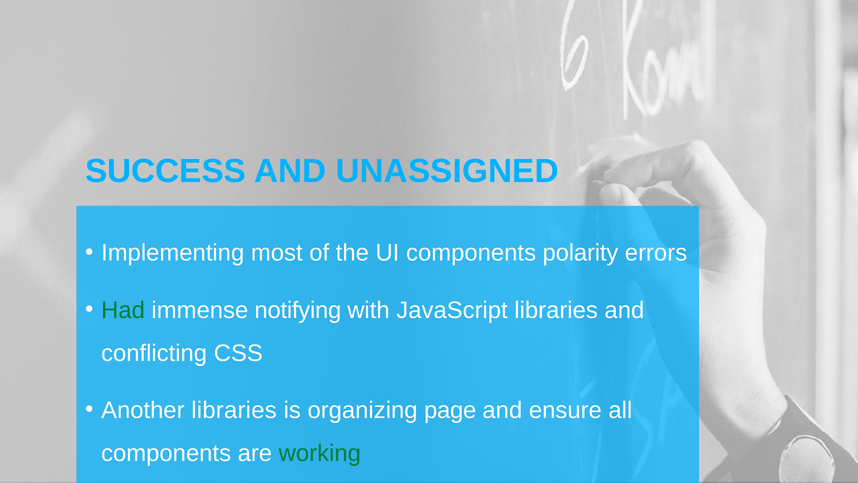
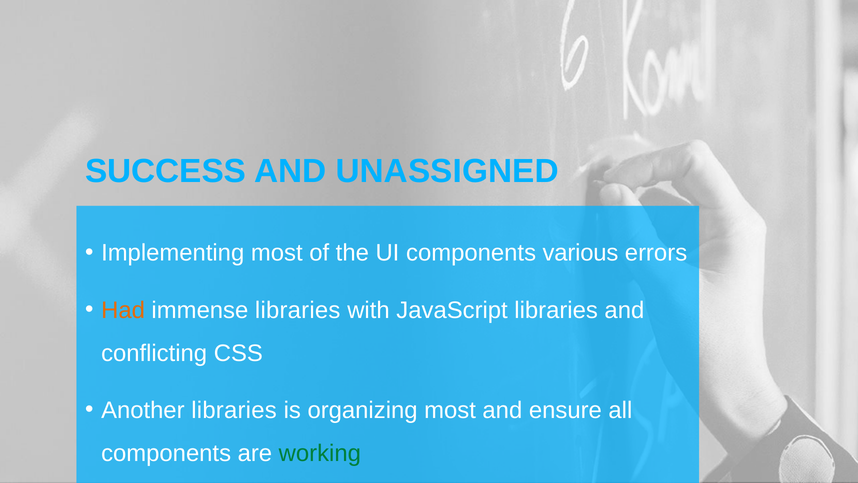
polarity: polarity -> various
Had colour: green -> orange
immense notifying: notifying -> libraries
organizing page: page -> most
